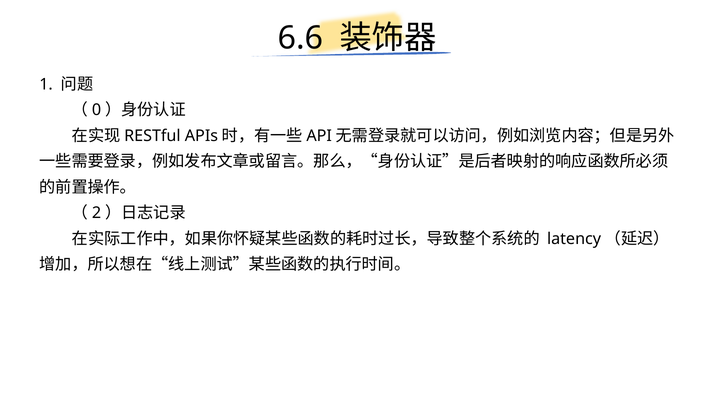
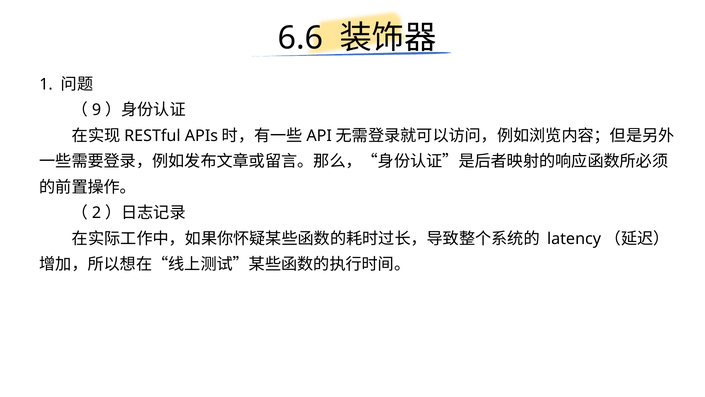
0: 0 -> 9
